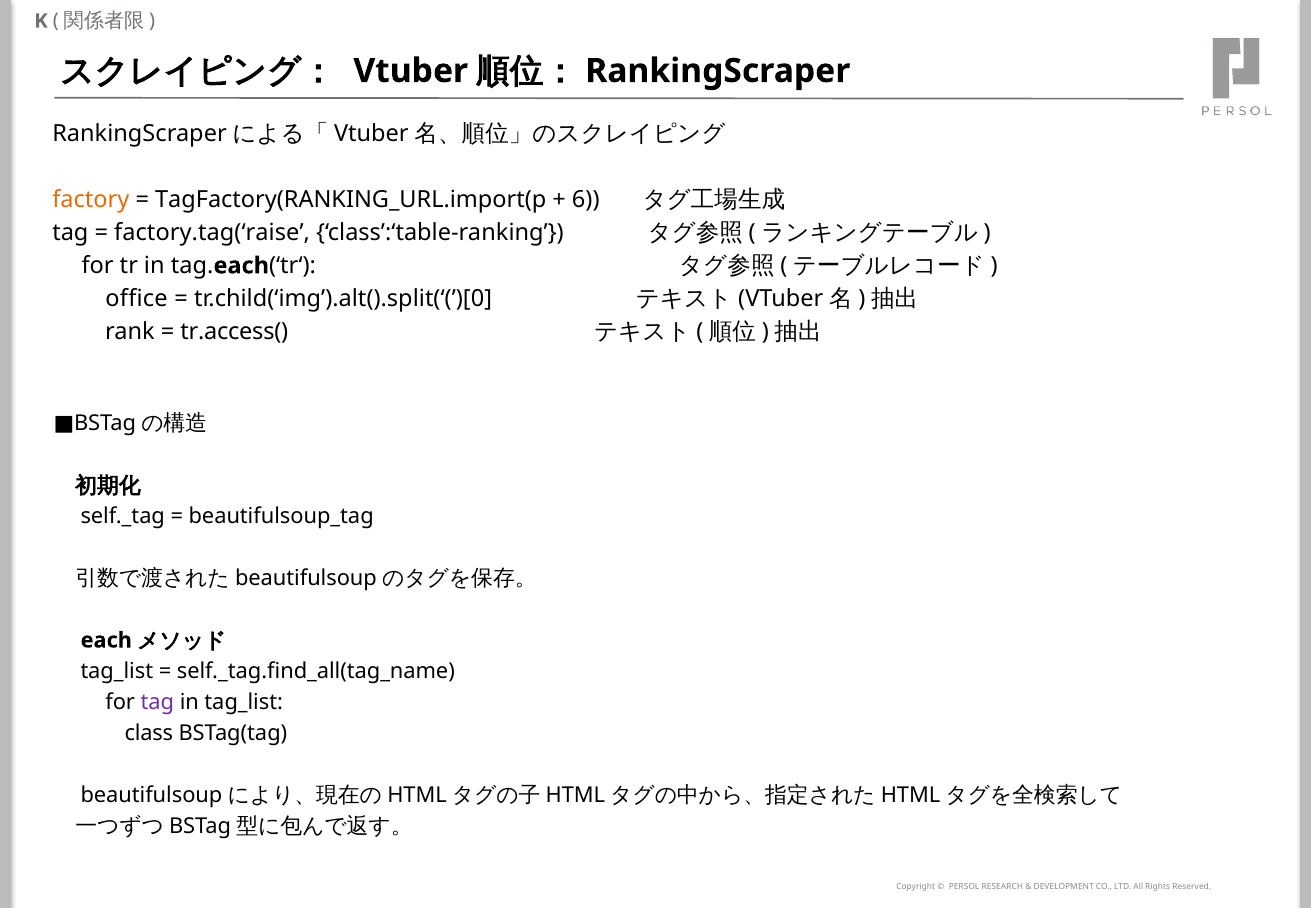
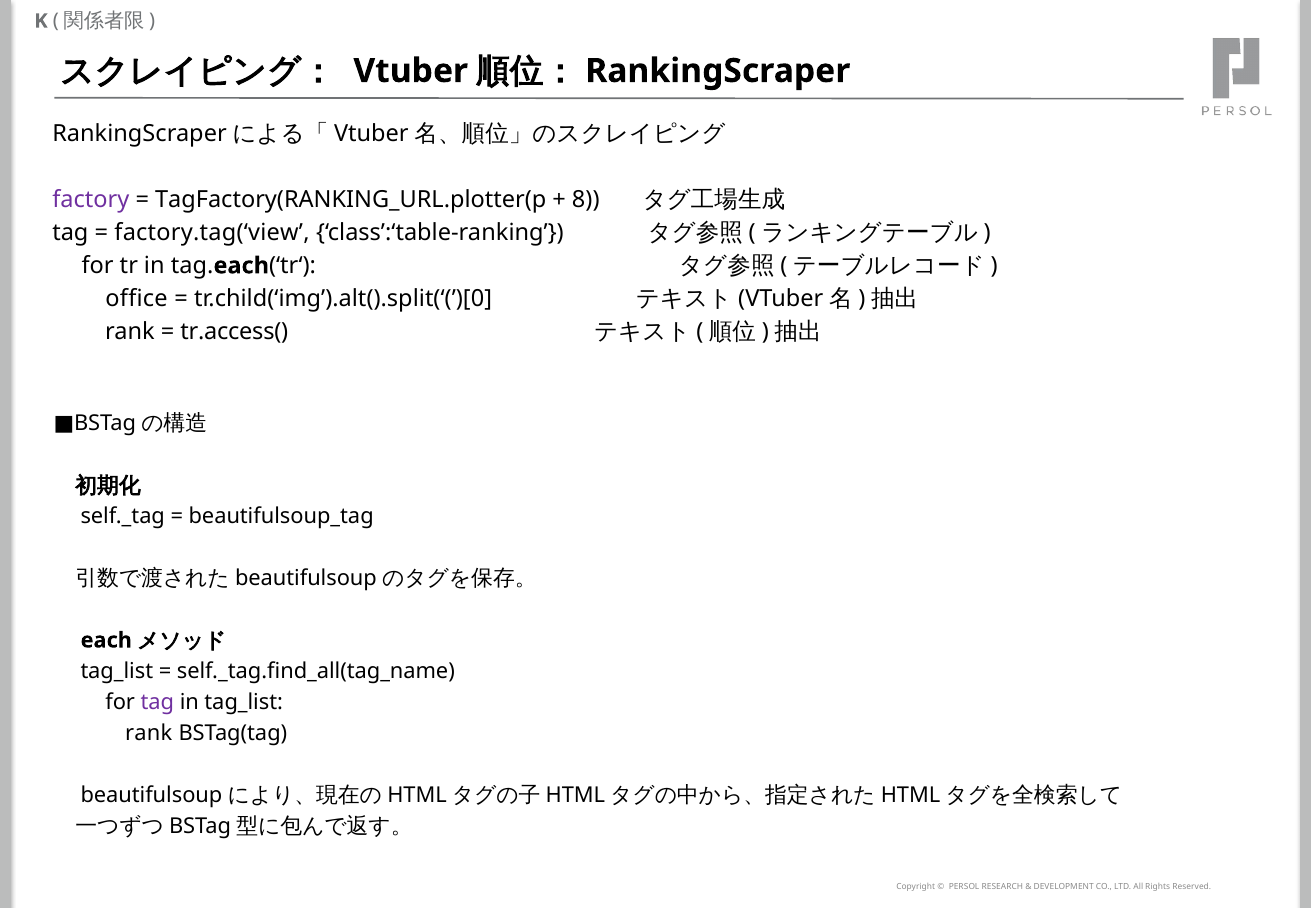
factory colour: orange -> purple
TagFactory(RANKING_URL.import(p: TagFactory(RANKING_URL.import(p -> TagFactory(RANKING_URL.plotter(p
6: 6 -> 8
factory.tag(‘raise: factory.tag(‘raise -> factory.tag(‘view
class at (149, 733): class -> rank
